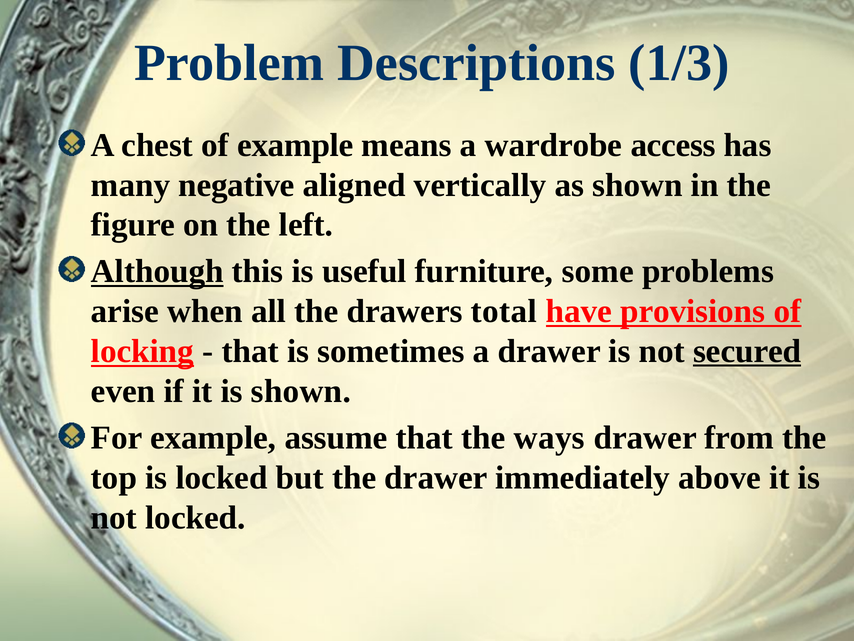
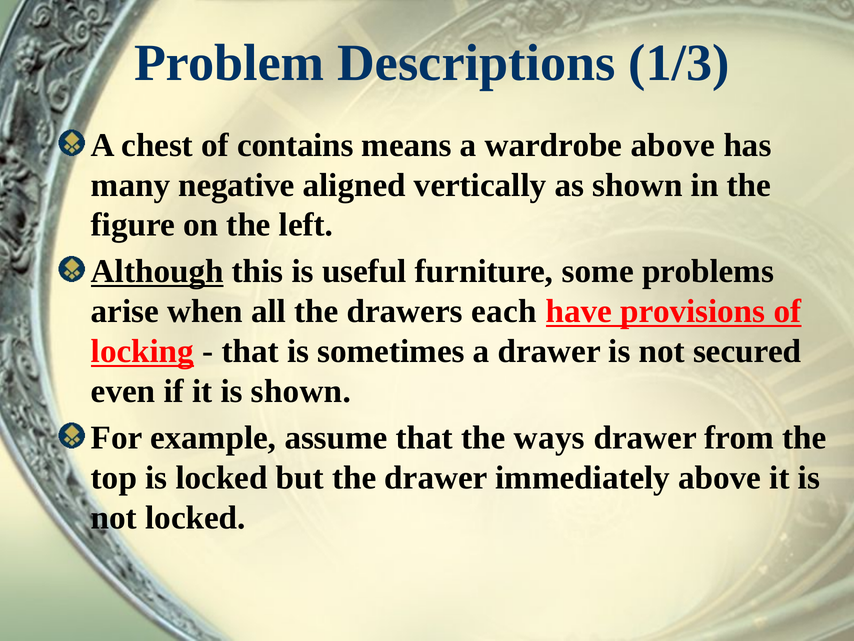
of example: example -> contains
wardrobe access: access -> above
total: total -> each
secured underline: present -> none
